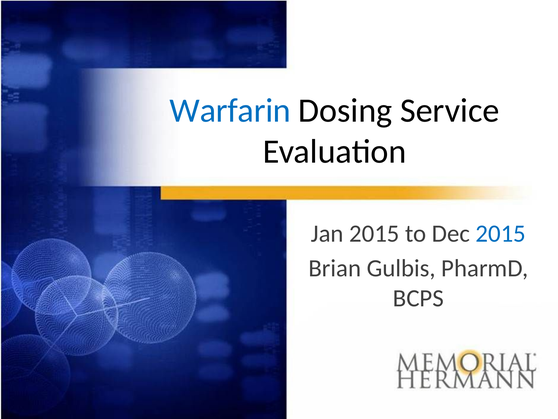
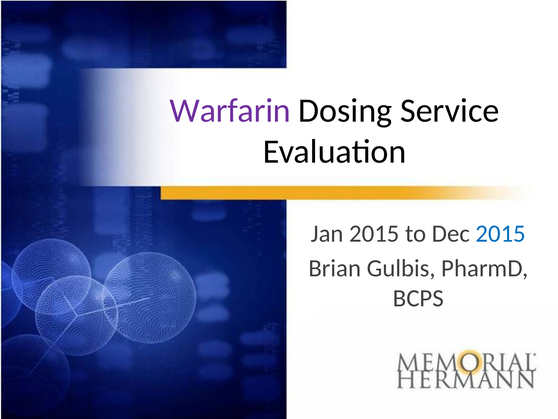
Warfarin colour: blue -> purple
